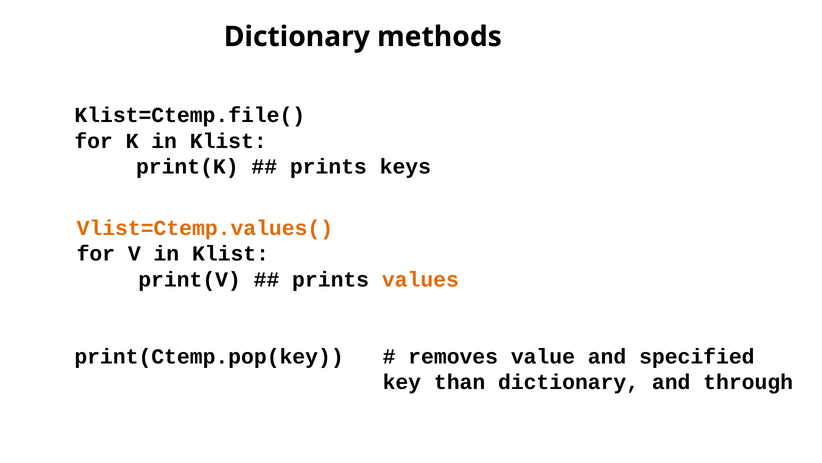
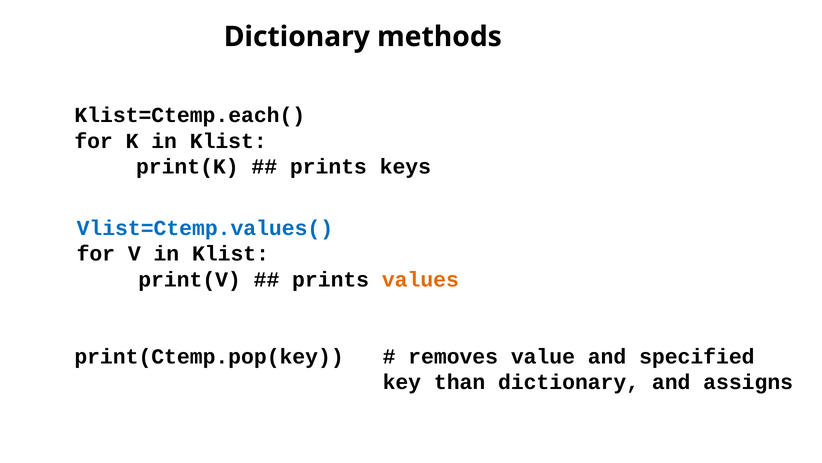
Klist=Ctemp.file(: Klist=Ctemp.file( -> Klist=Ctemp.each(
Vlist=Ctemp.values( colour: orange -> blue
through: through -> assigns
